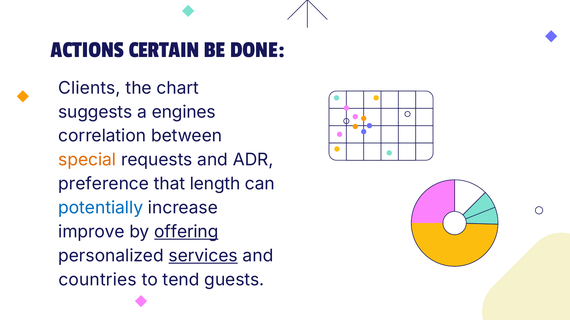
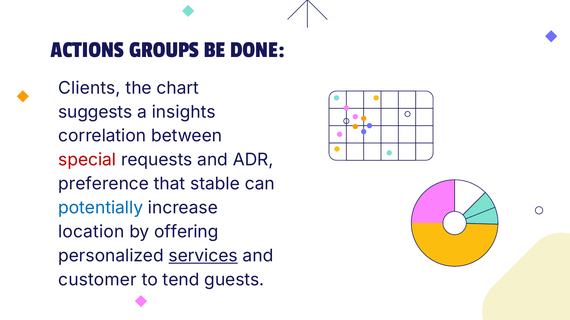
CERTAIN: CERTAIN -> GROUPS
engines: engines -> insights
special colour: orange -> red
length: length -> stable
improve: improve -> location
offering underline: present -> none
countries: countries -> customer
